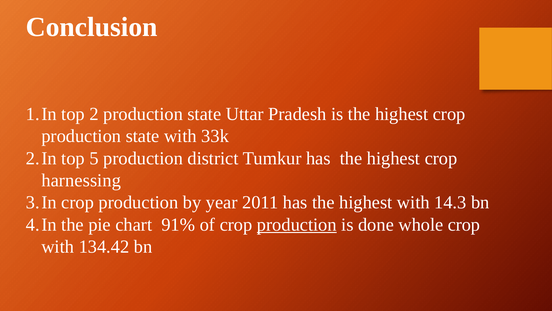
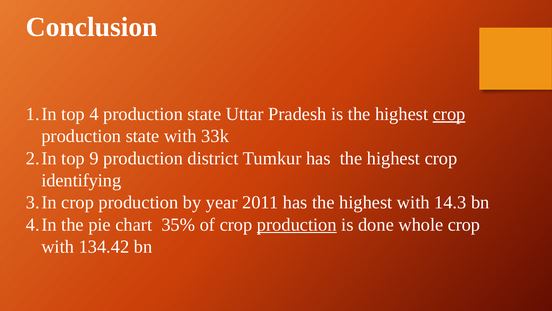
2: 2 -> 4
crop at (449, 114) underline: none -> present
5: 5 -> 9
harnessing: harnessing -> identifying
91%: 91% -> 35%
